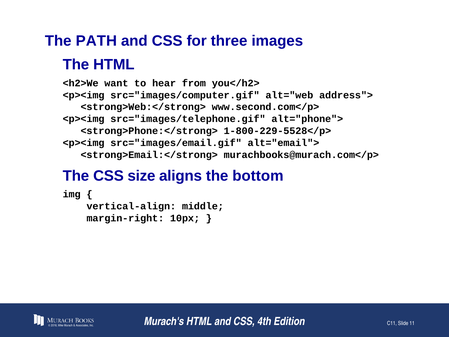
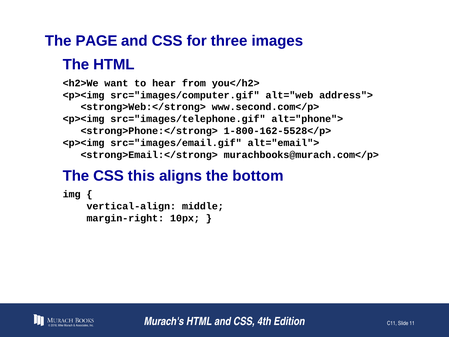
PATH: PATH -> PAGE
1-800-229-5528</p>: 1-800-229-5528</p> -> 1-800-162-5528</p>
size: size -> this
